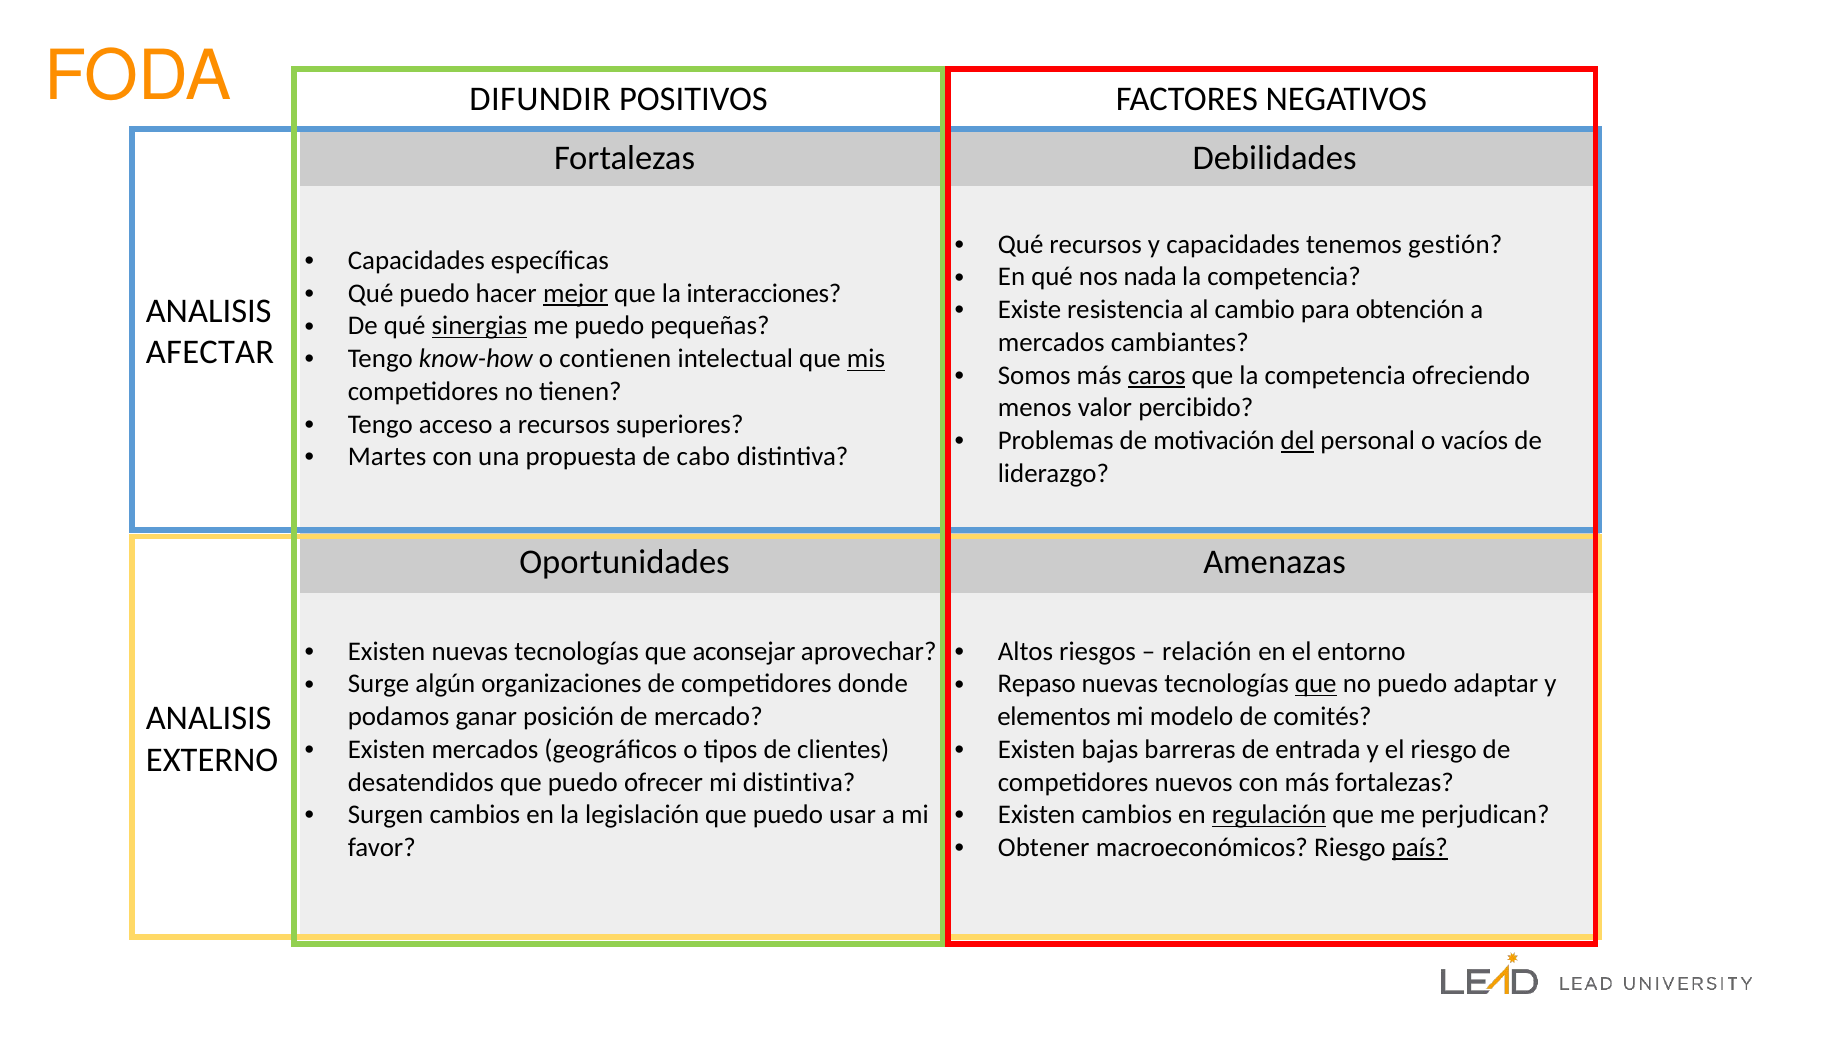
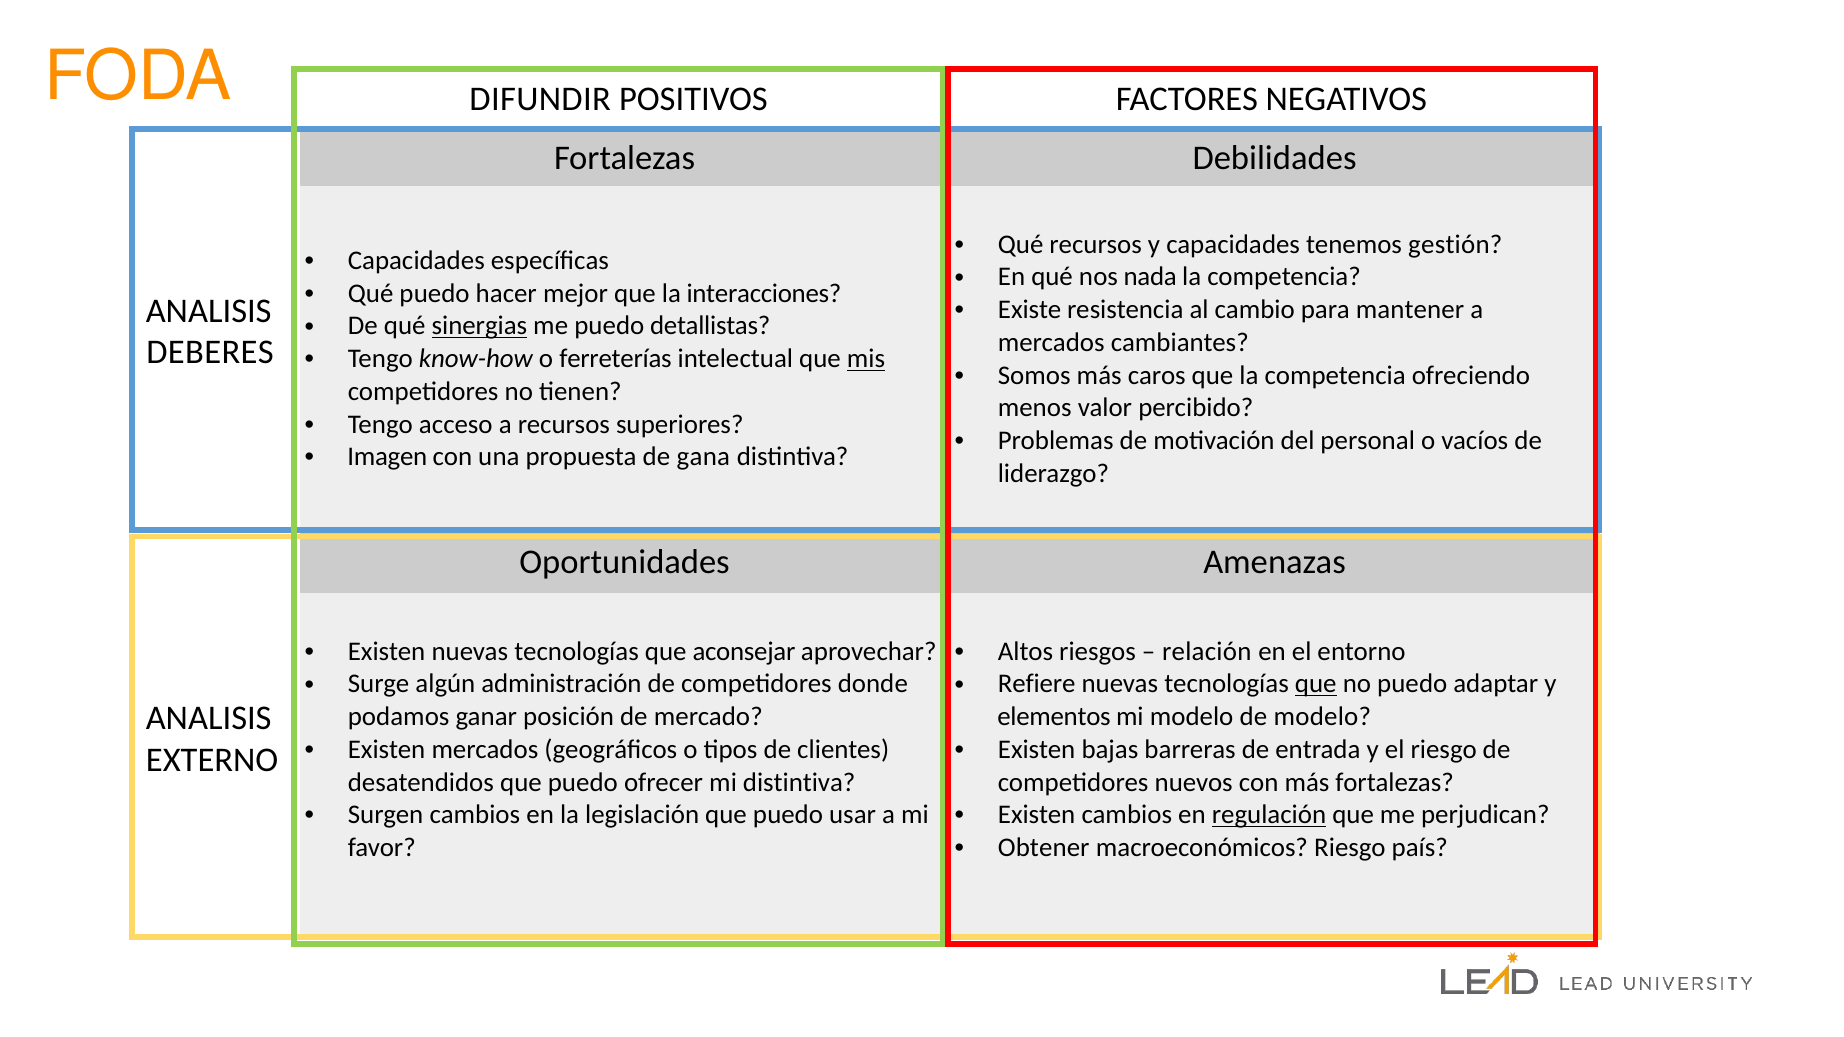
mejor underline: present -> none
obtención: obtención -> mantener
pequeñas: pequeñas -> detallistas
AFECTAR: AFECTAR -> DEBERES
contienen: contienen -> ferreterías
caros underline: present -> none
del underline: present -> none
Martes: Martes -> Imagen
cabo: cabo -> gana
organizaciones: organizaciones -> administración
Repaso: Repaso -> Refiere
de comités: comités -> modelo
país underline: present -> none
